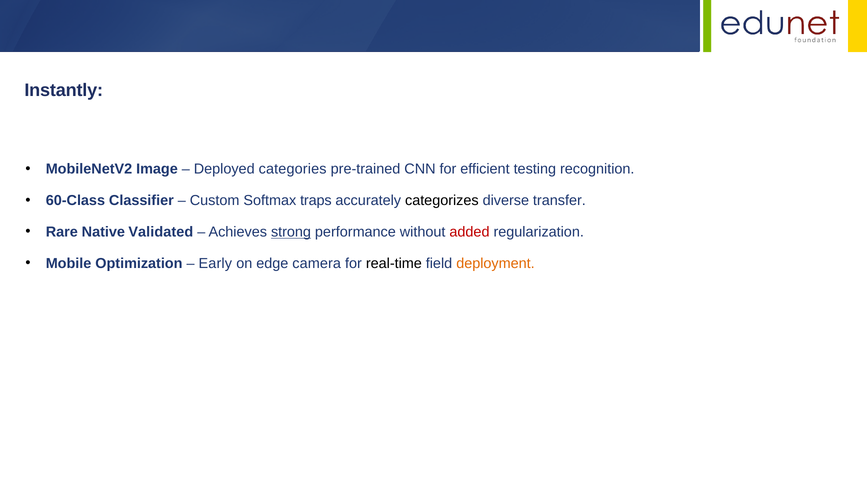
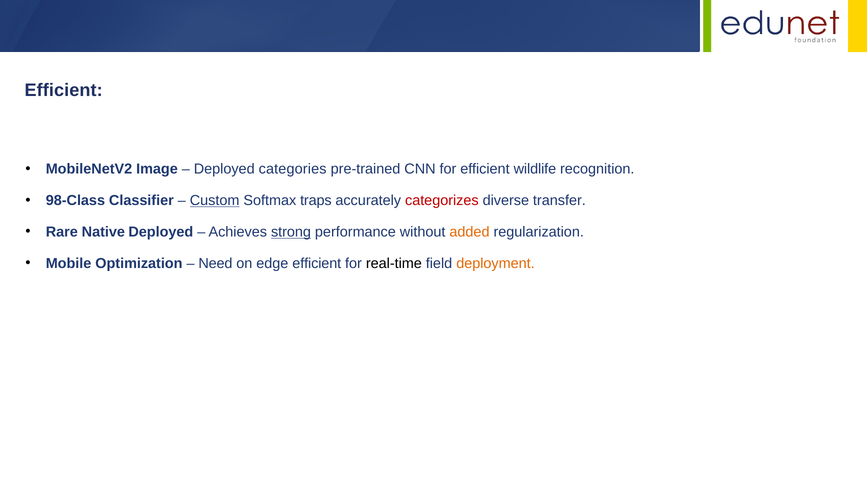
Instantly at (64, 90): Instantly -> Efficient
testing: testing -> wildlife
60-Class: 60-Class -> 98-Class
Custom underline: none -> present
categorizes colour: black -> red
Native Validated: Validated -> Deployed
added colour: red -> orange
Early: Early -> Need
edge camera: camera -> efficient
